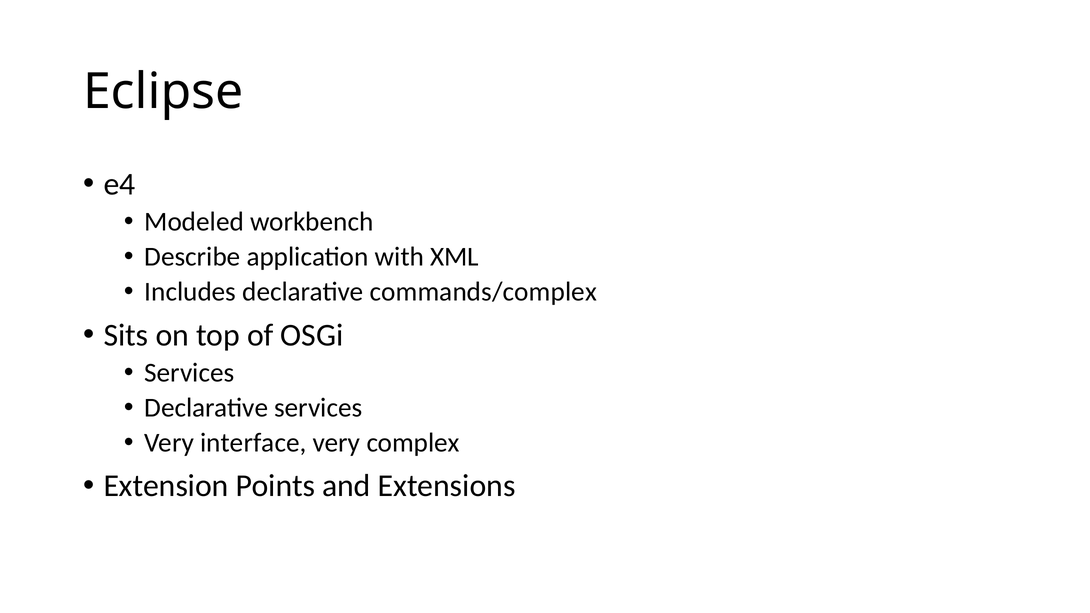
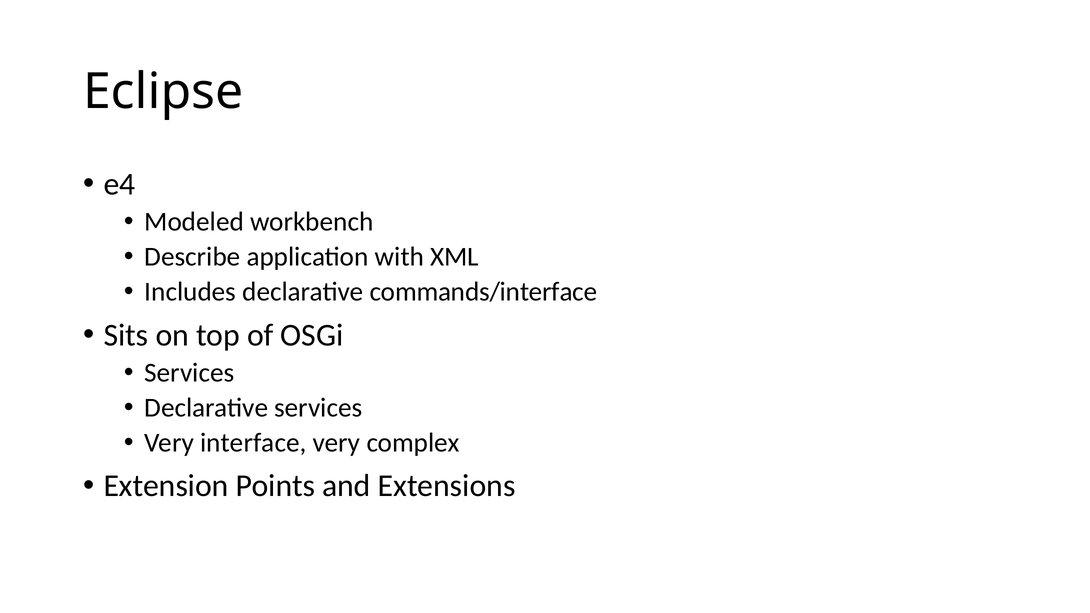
commands/complex: commands/complex -> commands/interface
